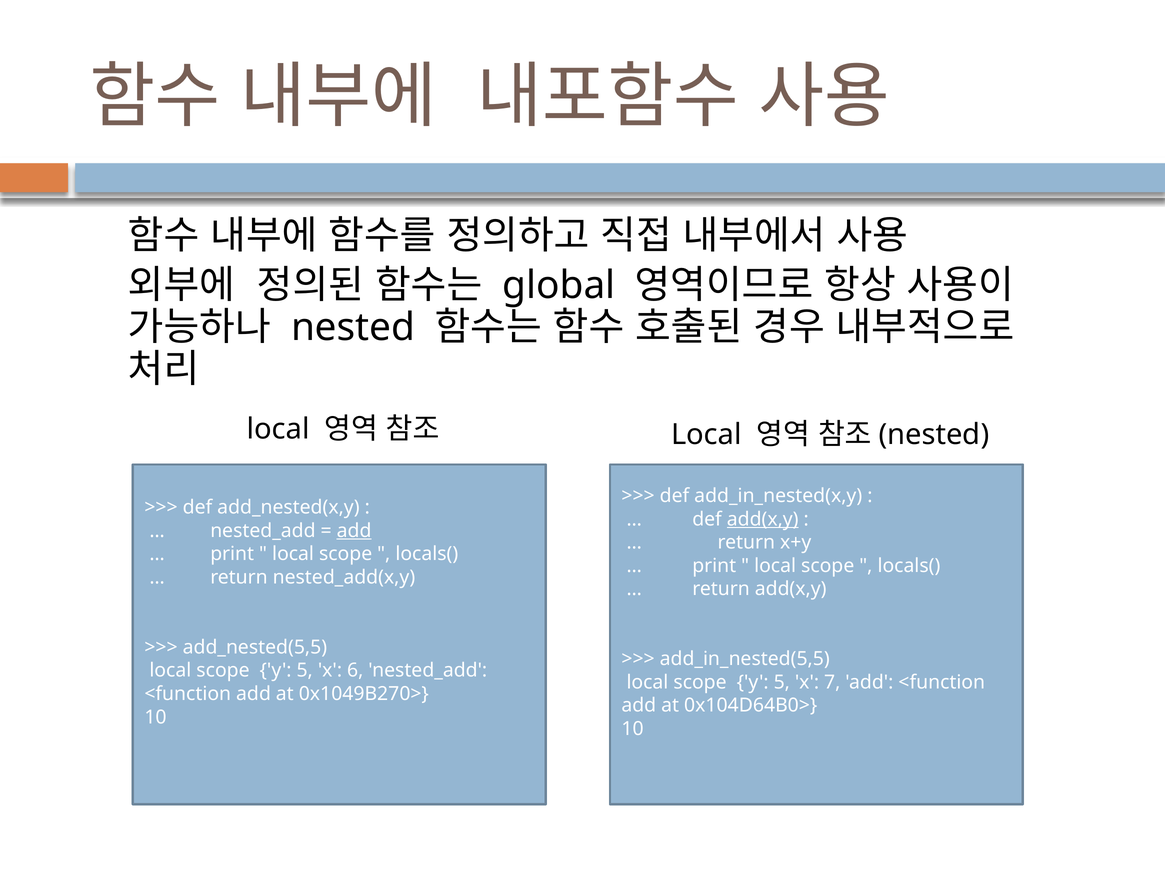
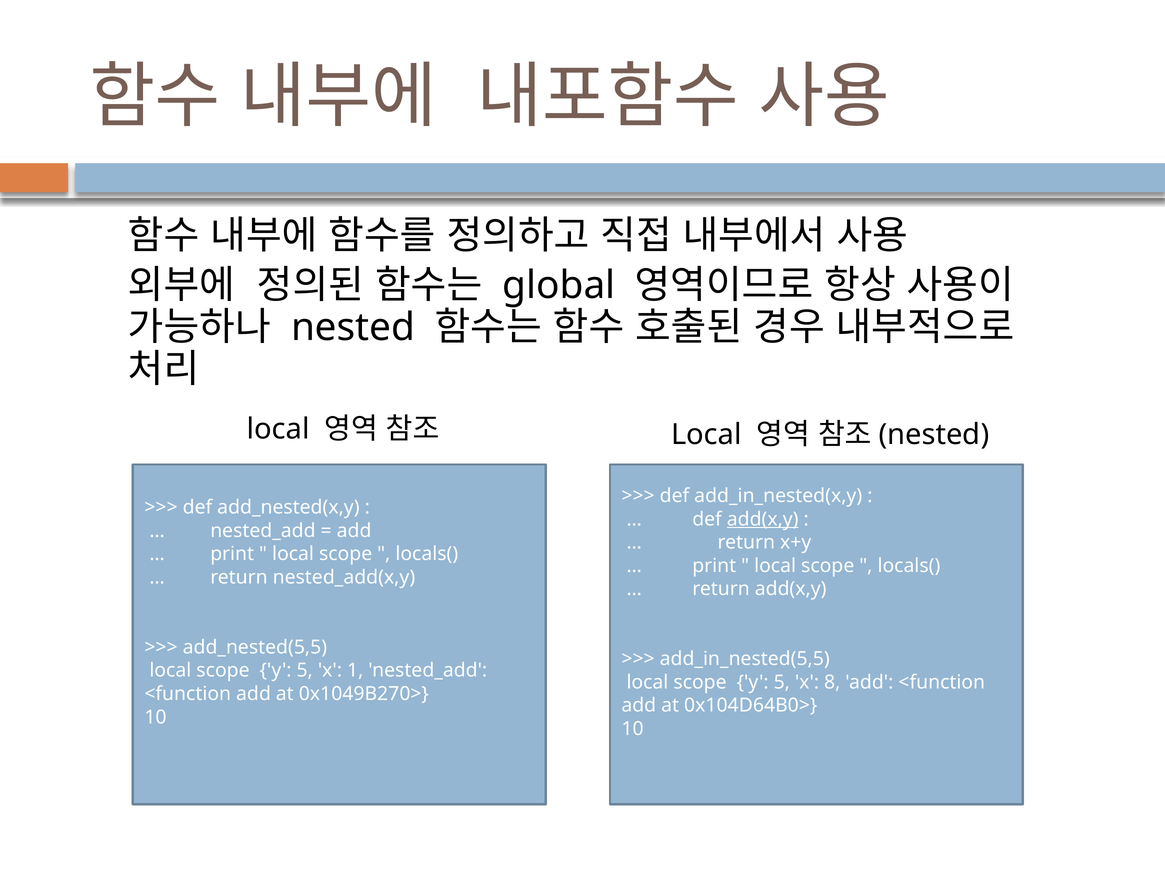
add at (354, 531) underline: present -> none
6: 6 -> 1
7: 7 -> 8
